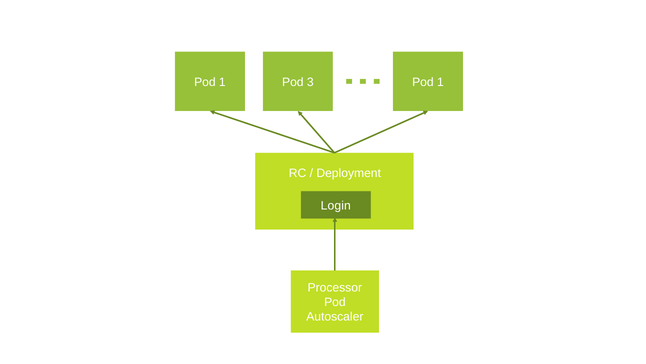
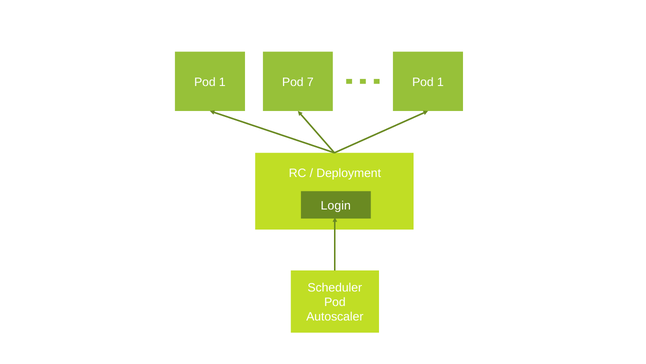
3: 3 -> 7
Processor: Processor -> Scheduler
